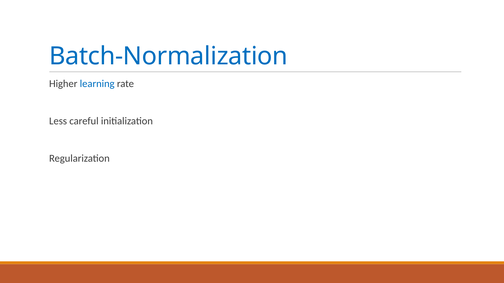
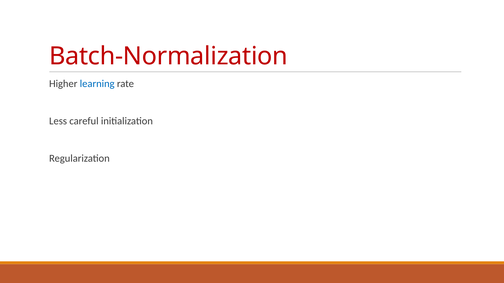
Batch-Normalization colour: blue -> red
